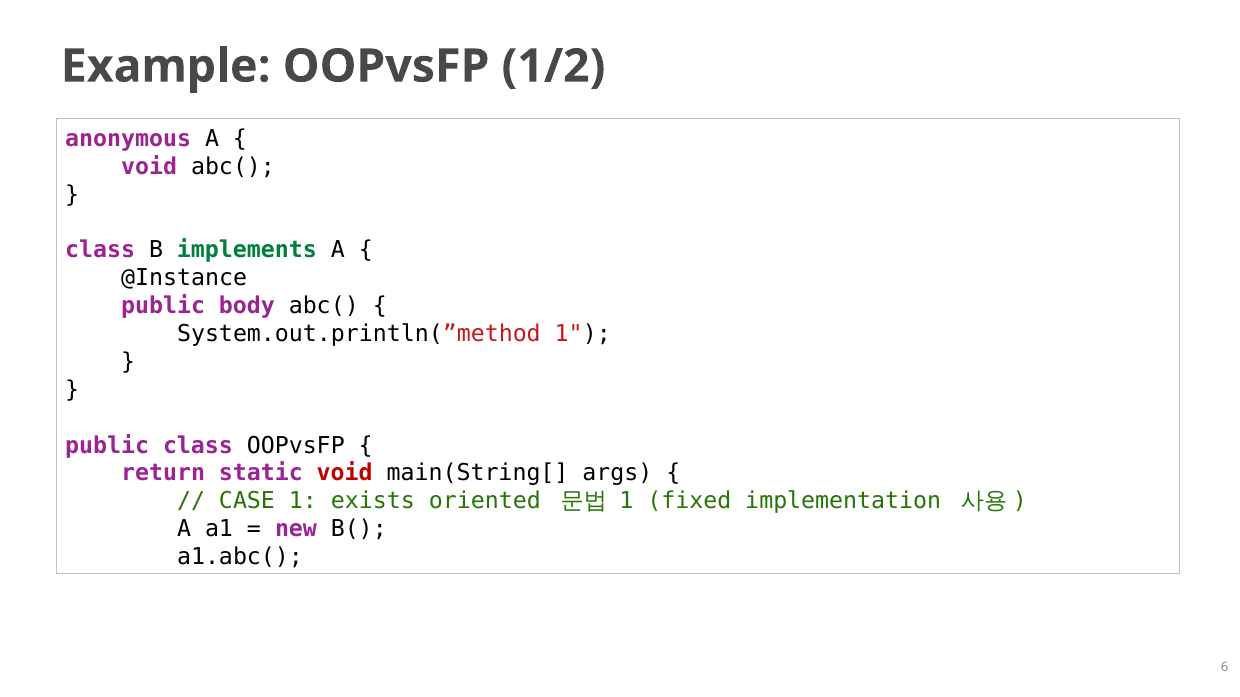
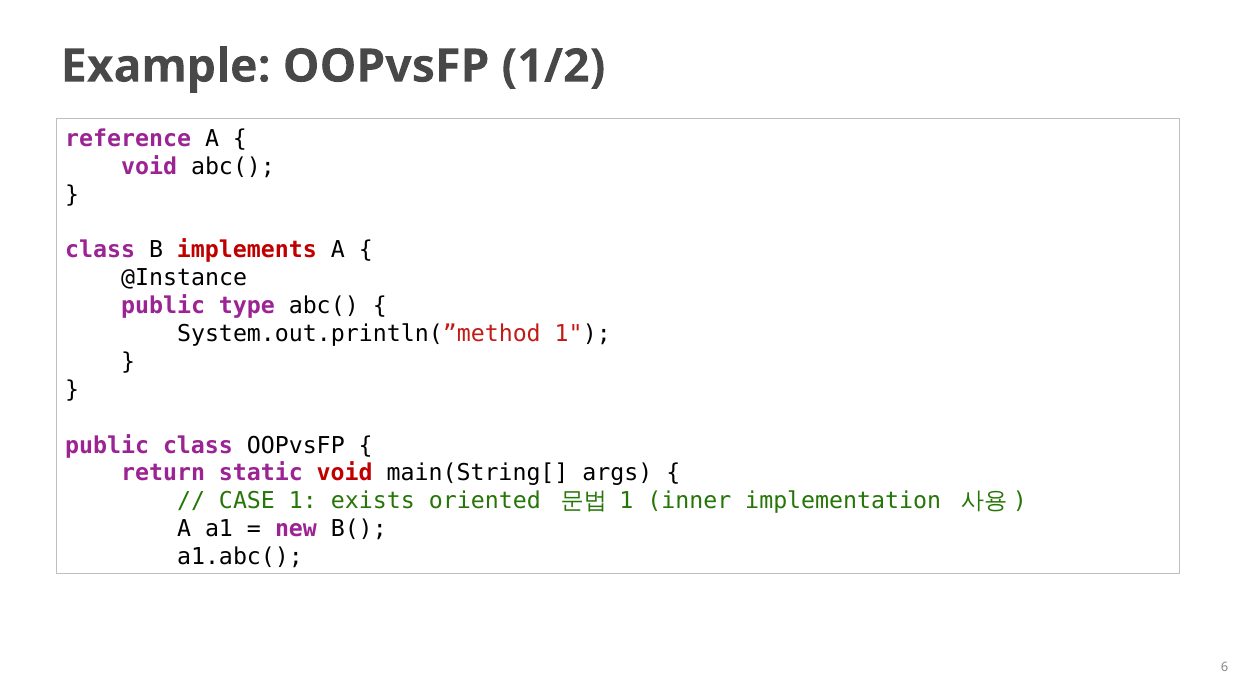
anonymous: anonymous -> reference
implements colour: green -> red
body: body -> type
fixed: fixed -> inner
